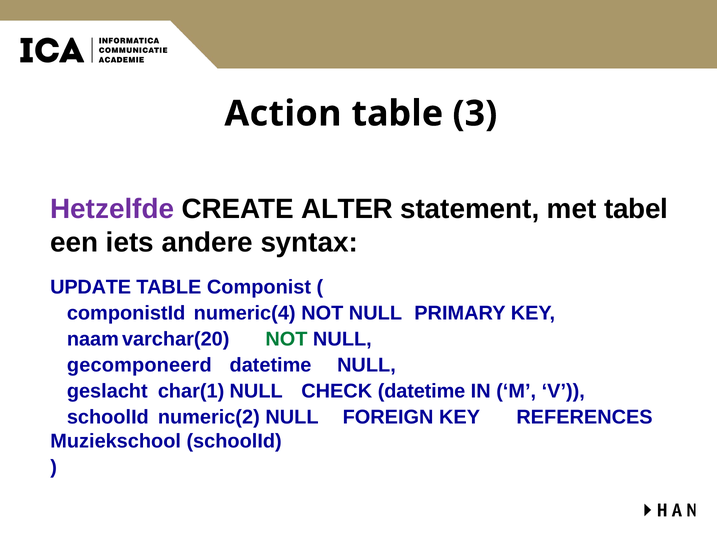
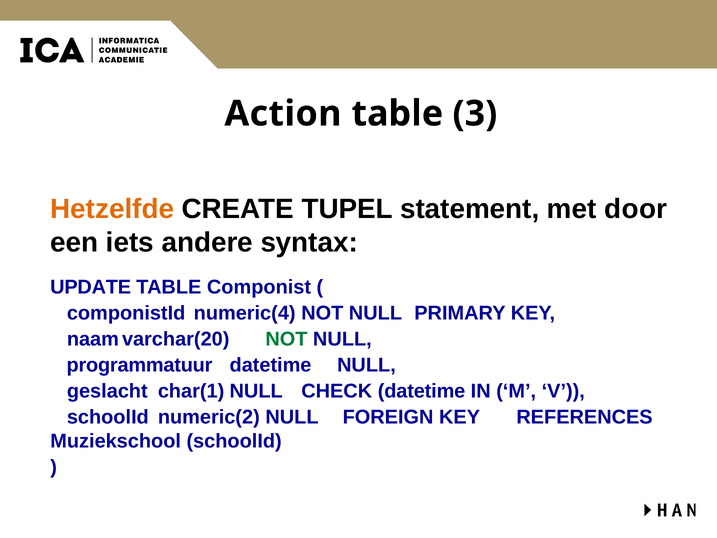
Hetzelfde colour: purple -> orange
ALTER: ALTER -> TUPEL
tabel: tabel -> door
gecomponeerd: gecomponeerd -> programmatuur
